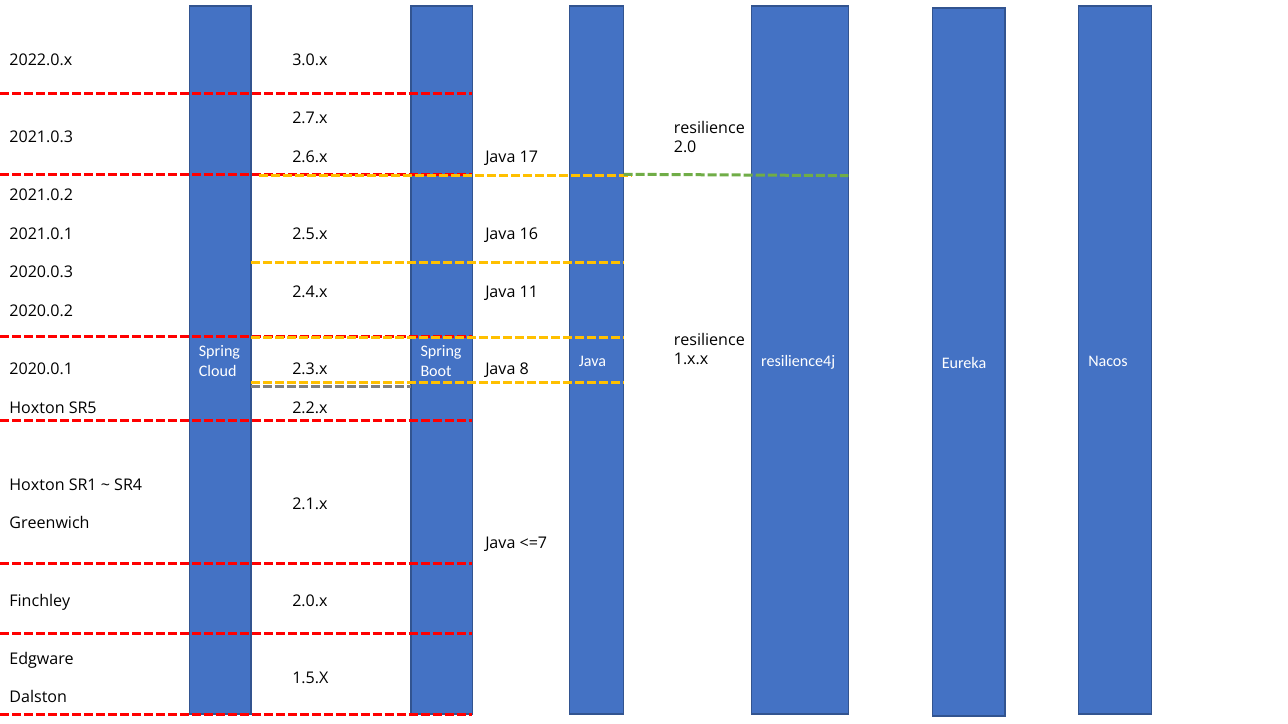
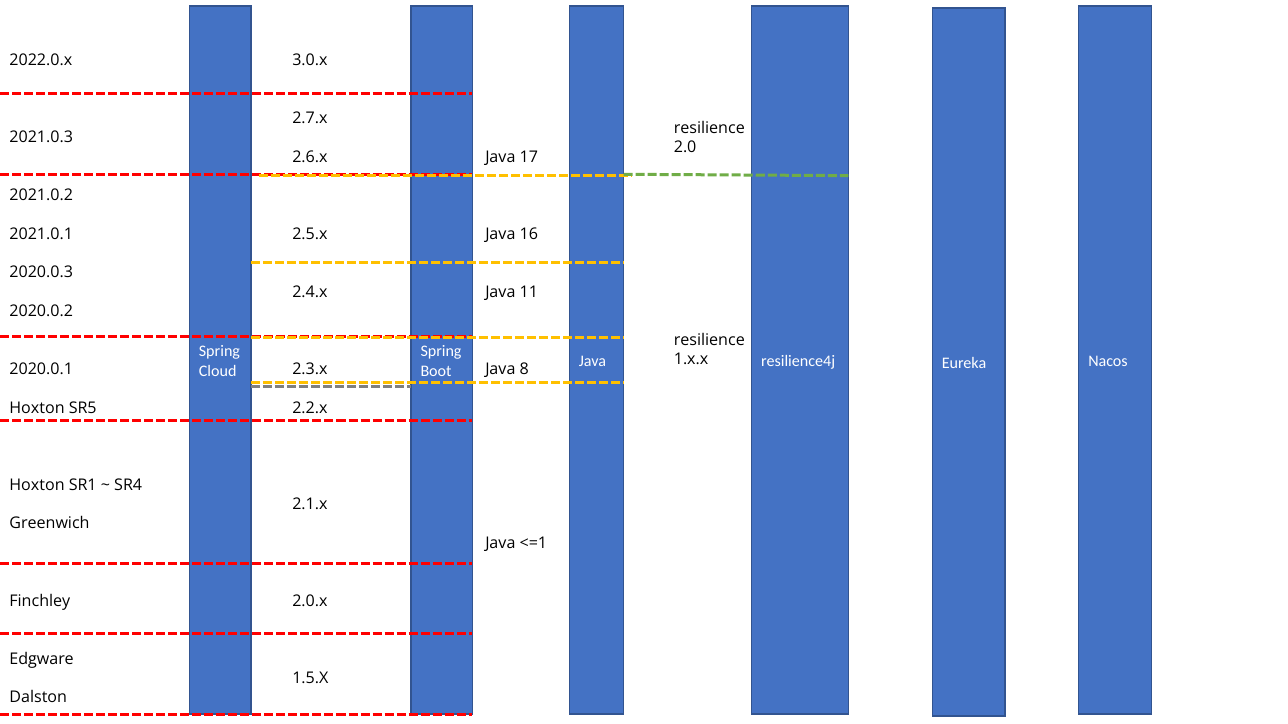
<=7: <=7 -> <=1
